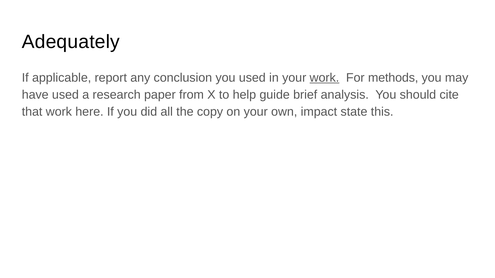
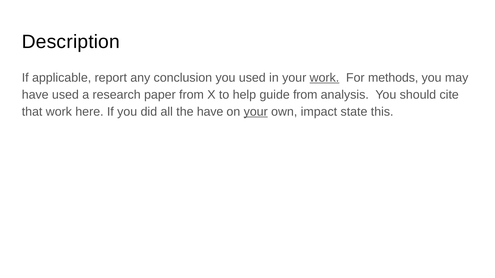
Adequately: Adequately -> Description
guide brief: brief -> from
the copy: copy -> have
your at (256, 112) underline: none -> present
